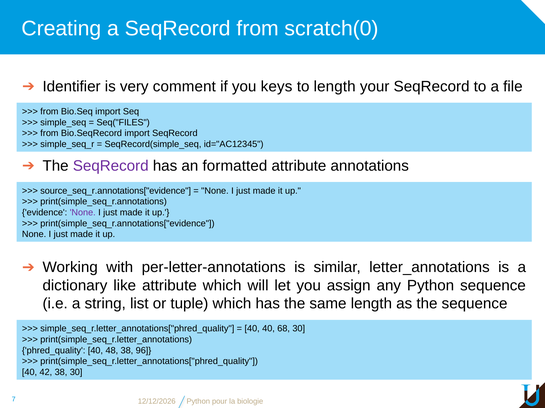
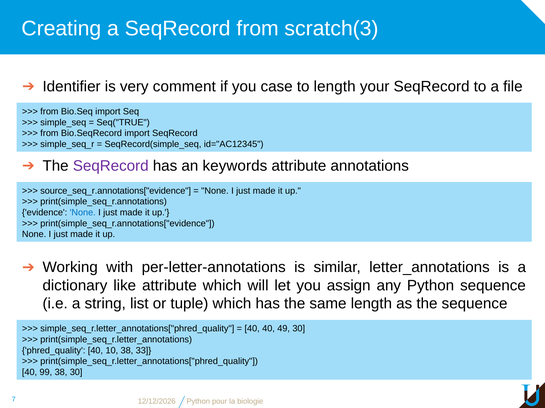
scratch(0: scratch(0 -> scratch(3
keys: keys -> case
Seq("FILES: Seq("FILES -> Seq("TRUE
formatted: formatted -> keywords
None at (83, 213) colour: purple -> blue
68: 68 -> 49
48: 48 -> 10
96: 96 -> 33
42: 42 -> 99
